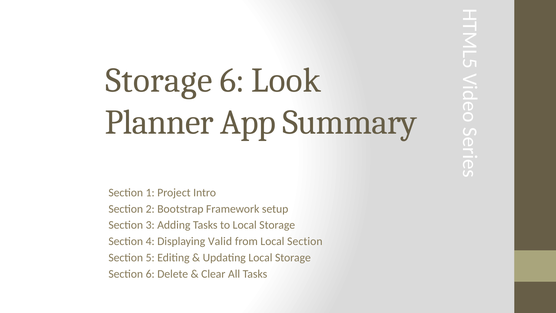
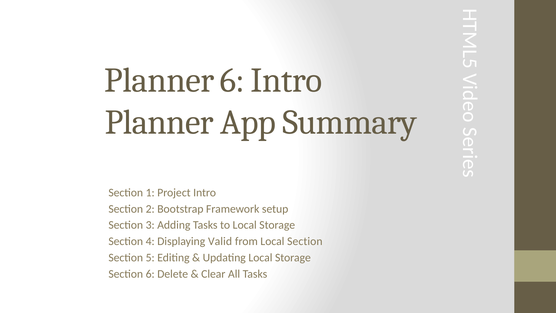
Storage at (159, 80): Storage -> Planner
6 Look: Look -> Intro
